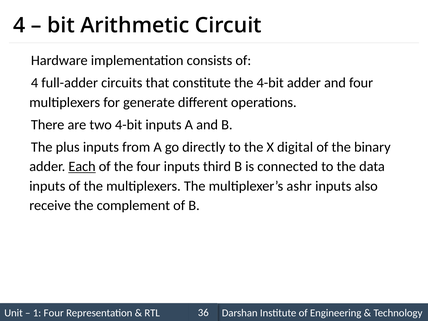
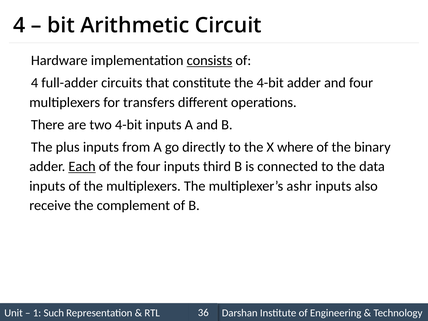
consists underline: none -> present
generate: generate -> transfers
digital: digital -> where
Four at (54, 313): Four -> Such
